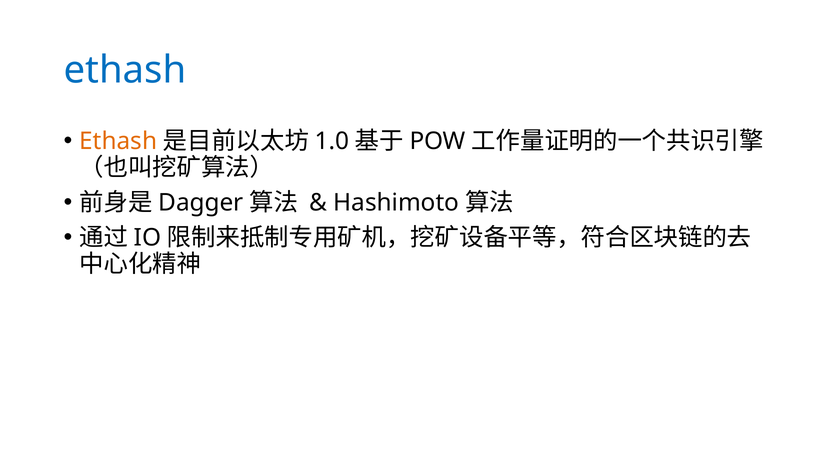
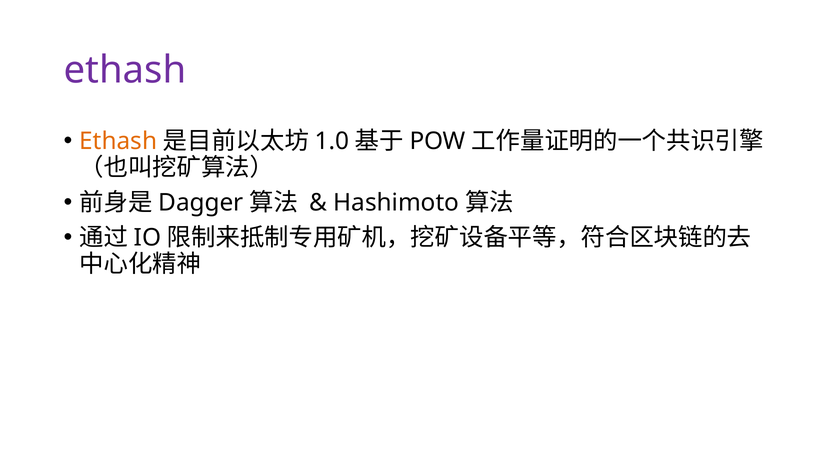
ethash at (125, 70) colour: blue -> purple
